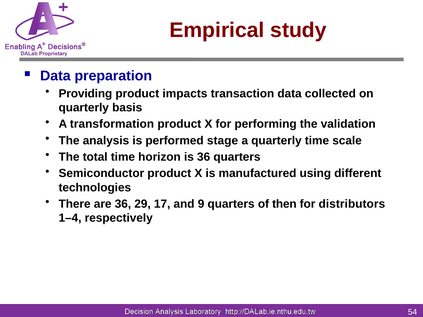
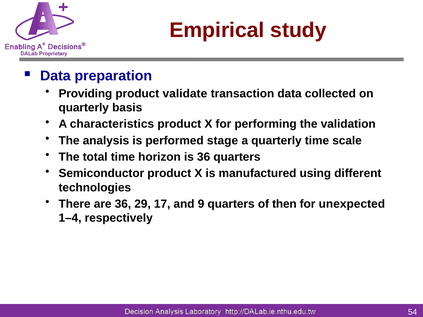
impacts: impacts -> validate
transformation: transformation -> characteristics
distributors: distributors -> unexpected
